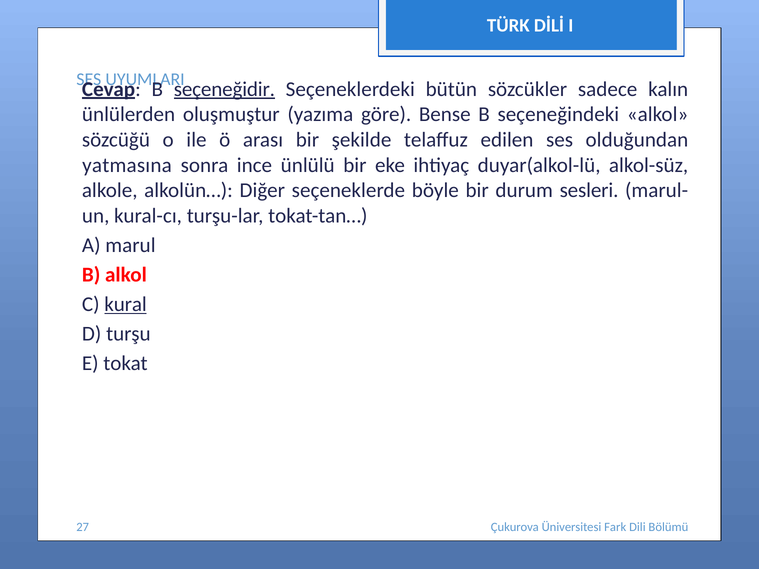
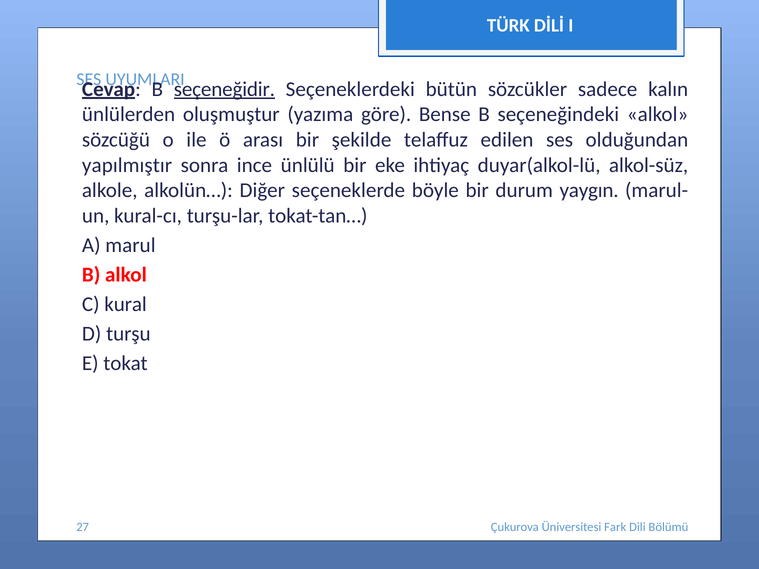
yatmasına: yatmasına -> yapılmıştır
sesleri: sesleri -> yaygın
kural underline: present -> none
